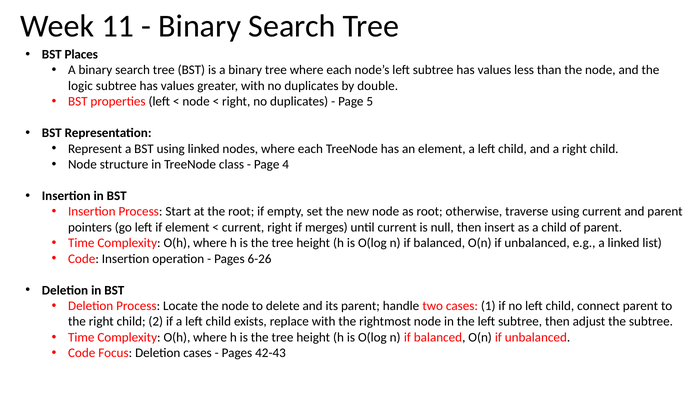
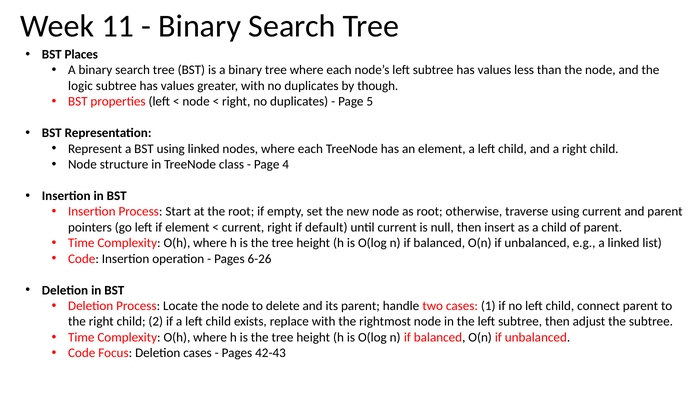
double: double -> though
merges: merges -> default
